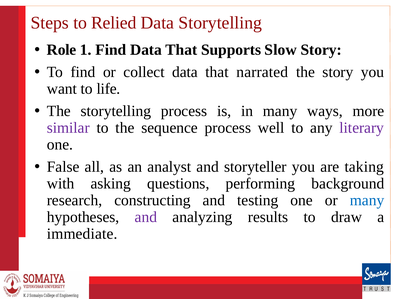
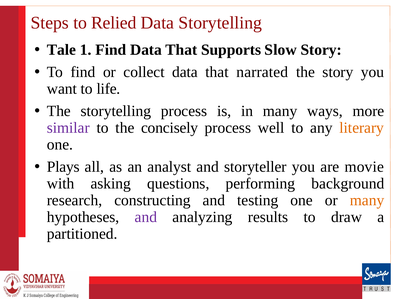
Role: Role -> Tale
sequence: sequence -> concisely
literary colour: purple -> orange
False: False -> Plays
taking: taking -> movie
many at (367, 200) colour: blue -> orange
immediate: immediate -> partitioned
